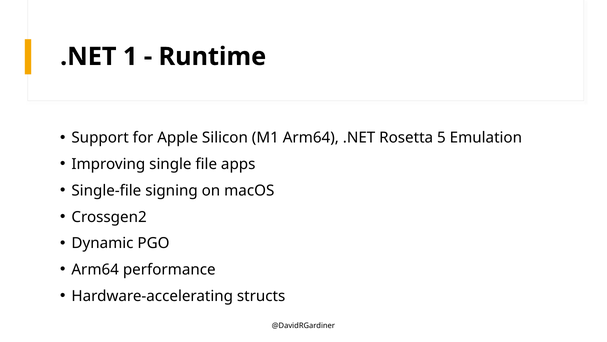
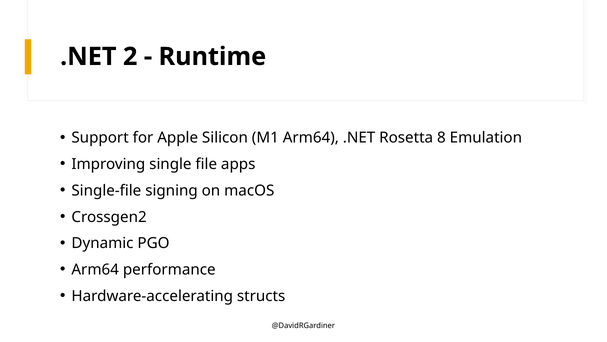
1: 1 -> 2
5: 5 -> 8
